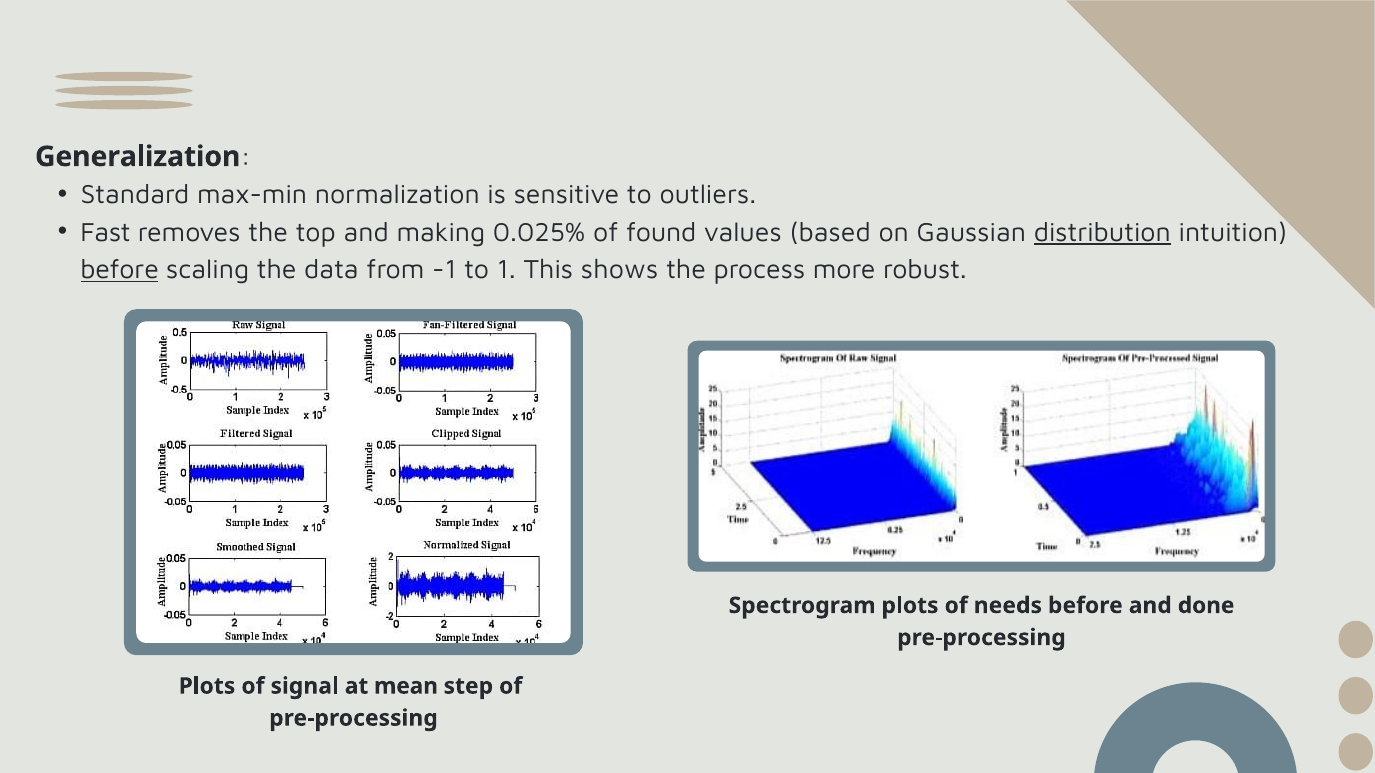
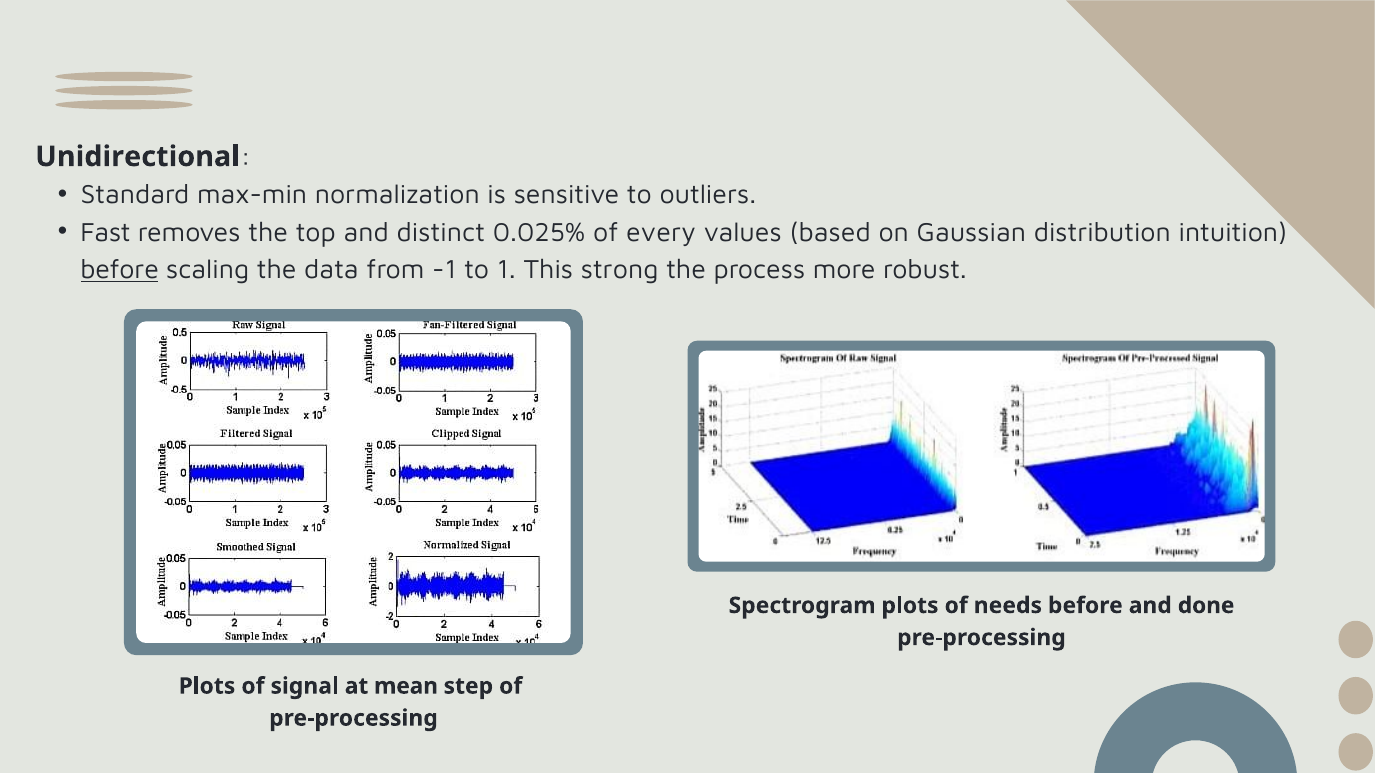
Generalization: Generalization -> Unidirectional
making: making -> distinct
found: found -> every
distribution underline: present -> none
shows: shows -> strong
